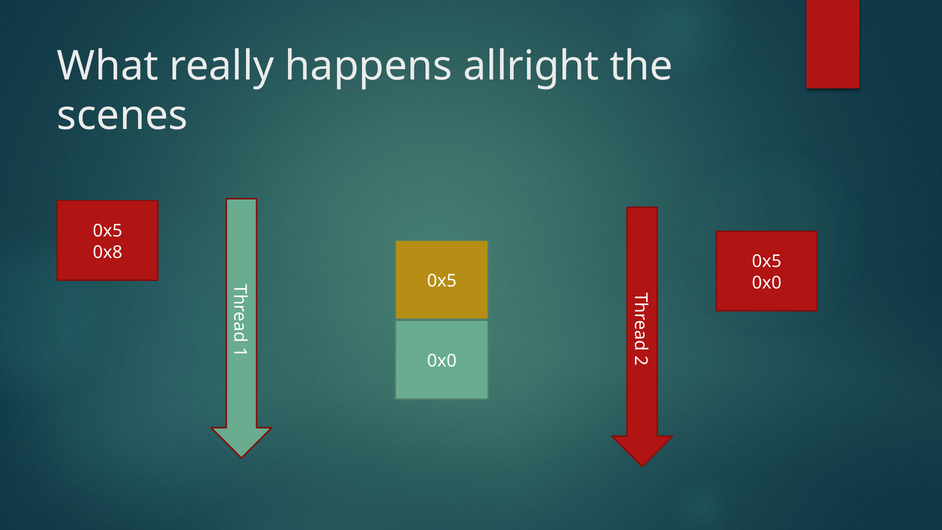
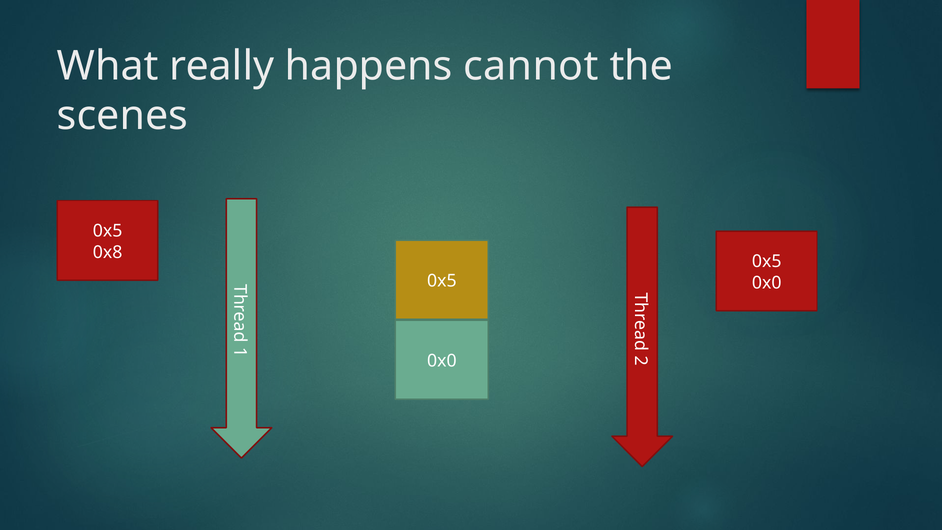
allright: allright -> cannot
